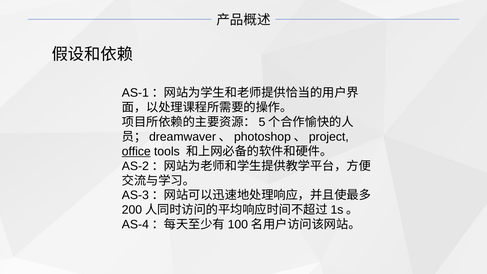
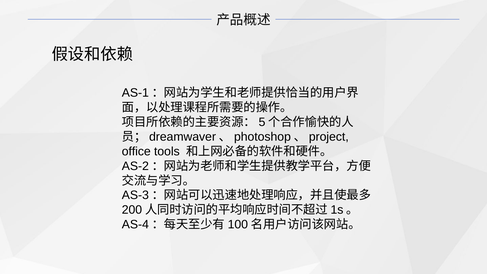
office underline: present -> none
